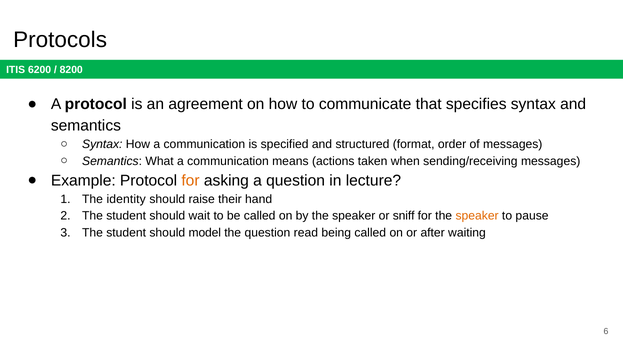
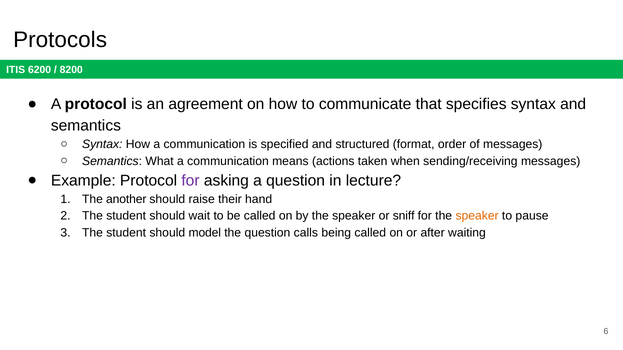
for at (190, 181) colour: orange -> purple
identity: identity -> another
read: read -> calls
